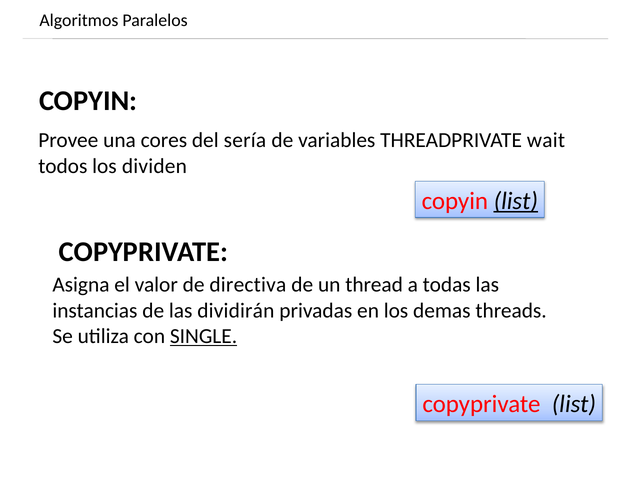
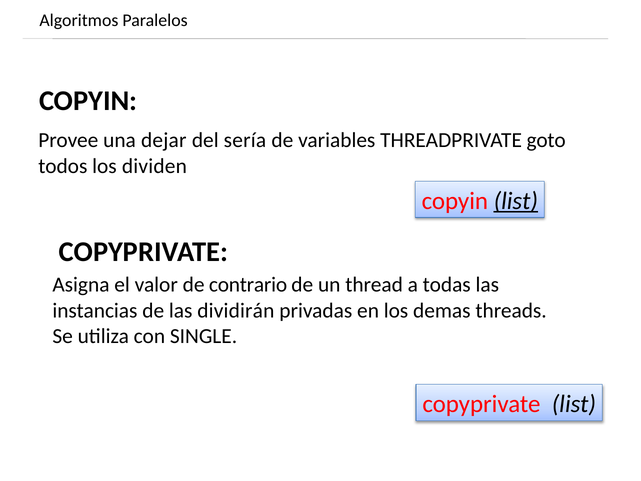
una cores: cores -> dejar
wait: wait -> goto
directiva: directiva -> contrario
SINGLE underline: present -> none
